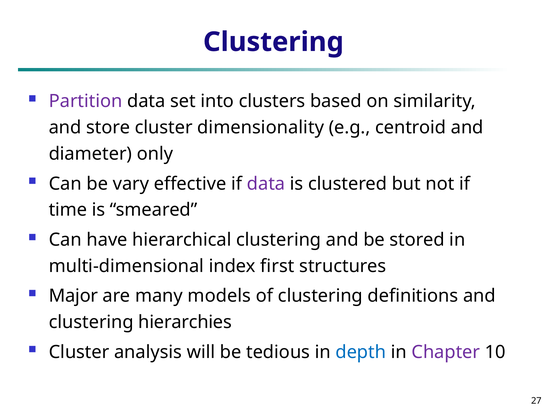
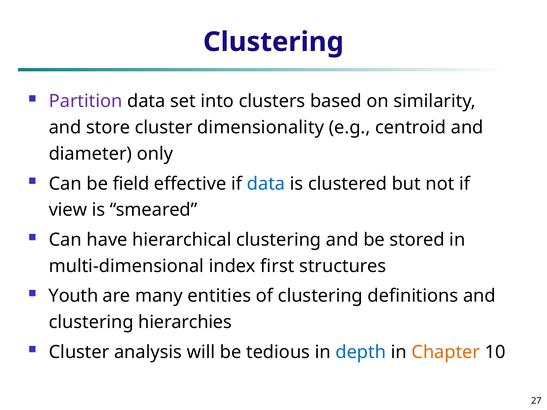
vary: vary -> field
data at (266, 184) colour: purple -> blue
time: time -> view
Major: Major -> Youth
models: models -> entities
Chapter colour: purple -> orange
